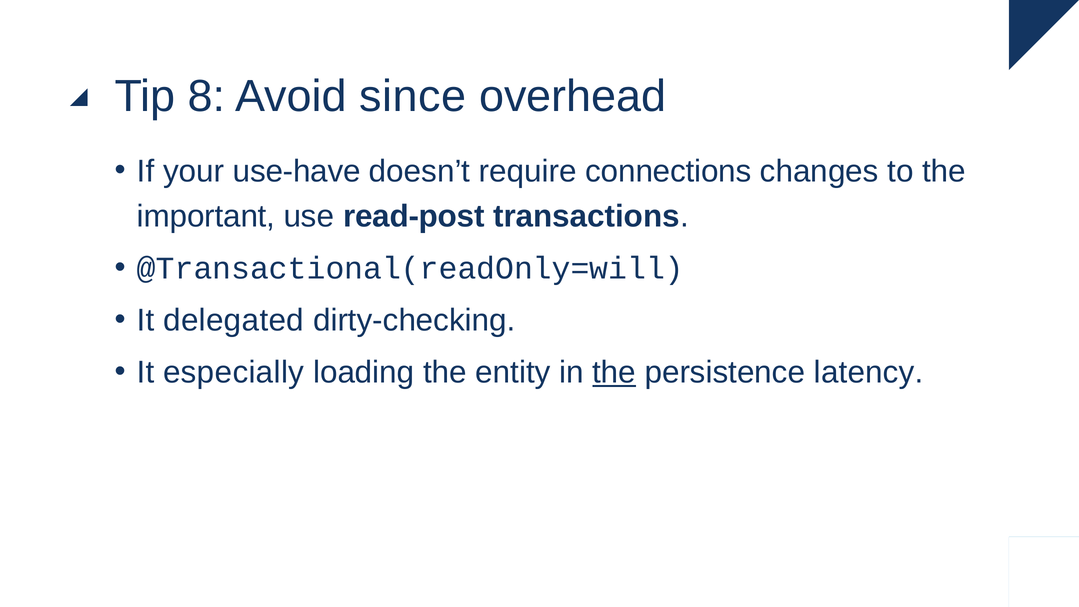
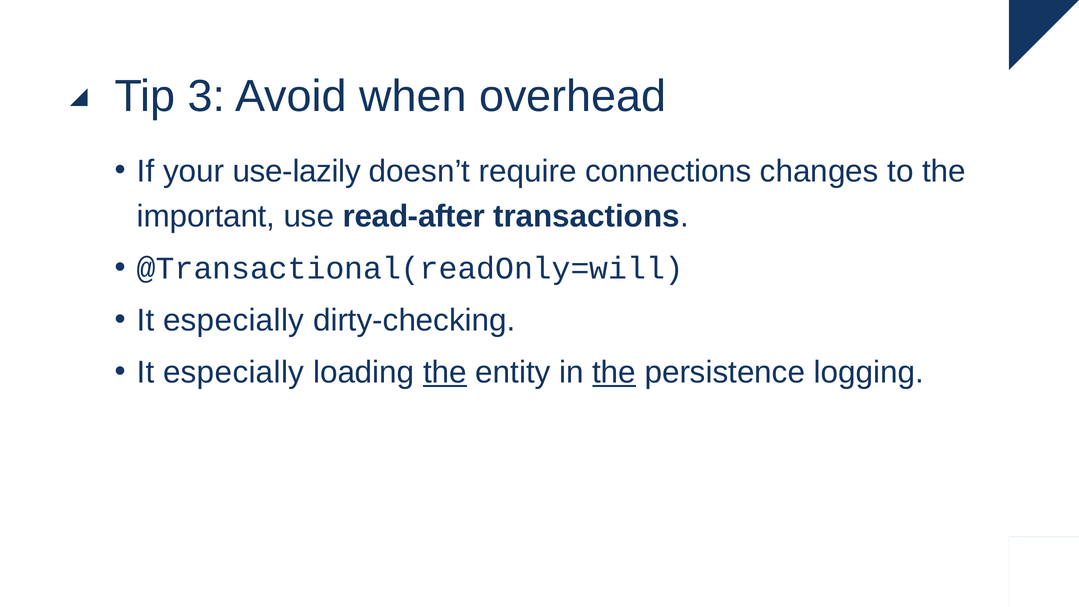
8: 8 -> 3
since: since -> when
use-have: use-have -> use-lazily
read-post: read-post -> read-after
delegated at (234, 320): delegated -> especially
the at (445, 372) underline: none -> present
latency: latency -> logging
